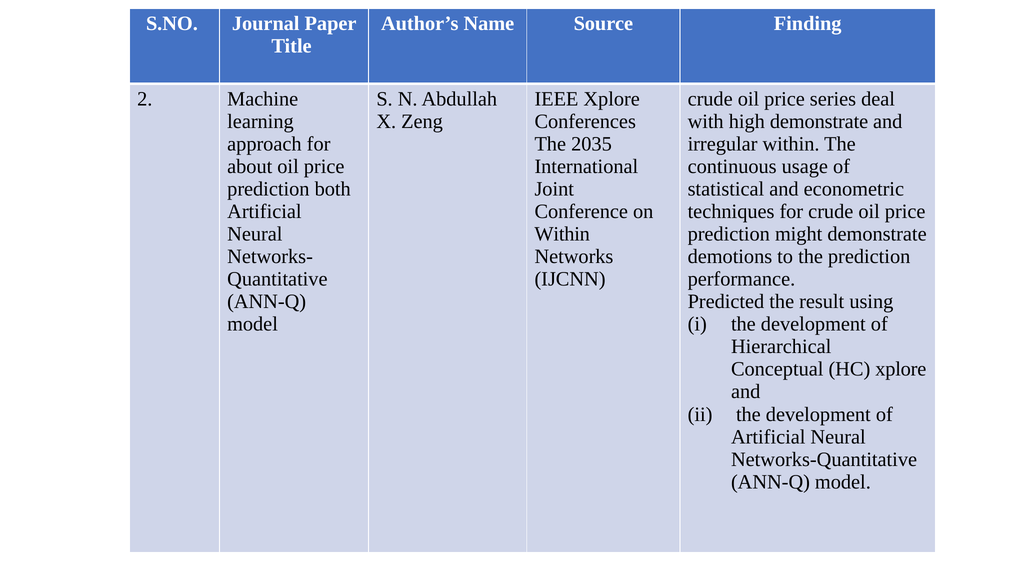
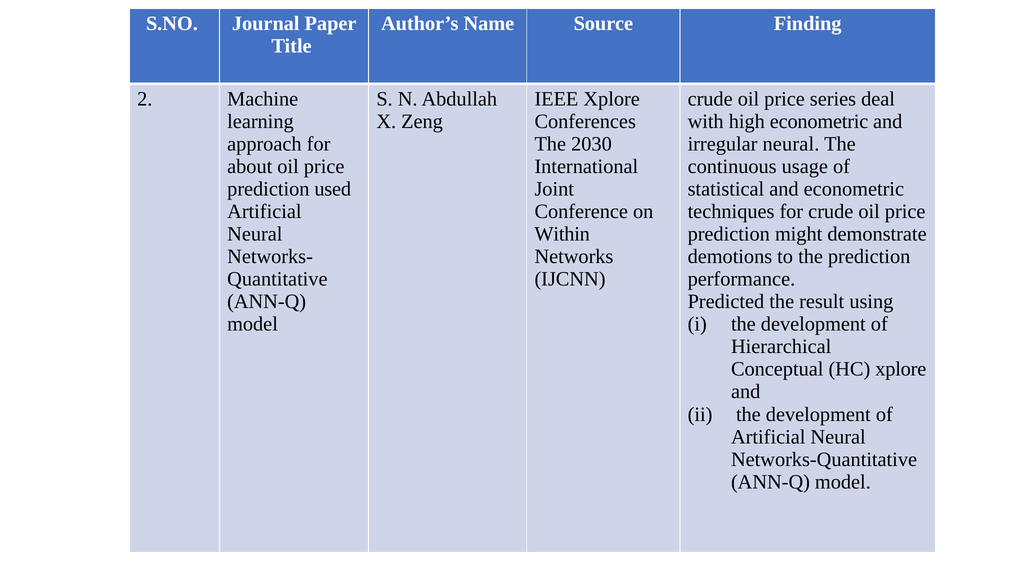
high demonstrate: demonstrate -> econometric
2035: 2035 -> 2030
irregular within: within -> neural
both: both -> used
